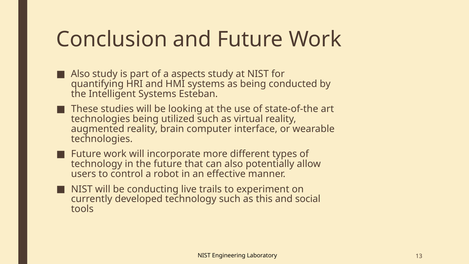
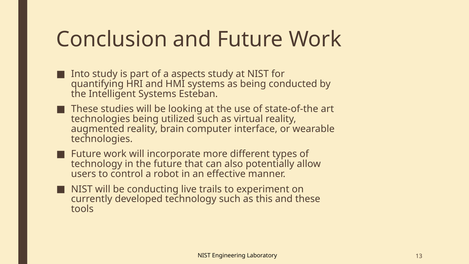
Also at (80, 74): Also -> Into
and social: social -> these
